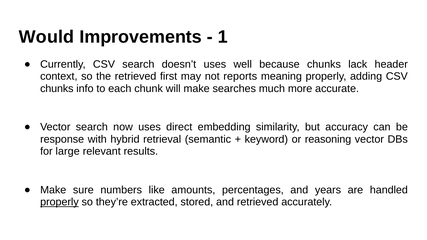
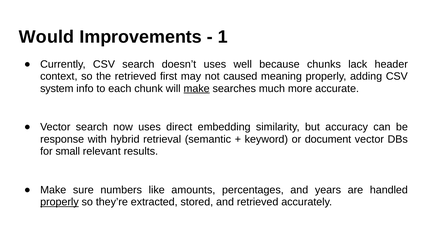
reports: reports -> caused
chunks at (57, 89): chunks -> system
make at (197, 89) underline: none -> present
reasoning: reasoning -> document
large: large -> small
